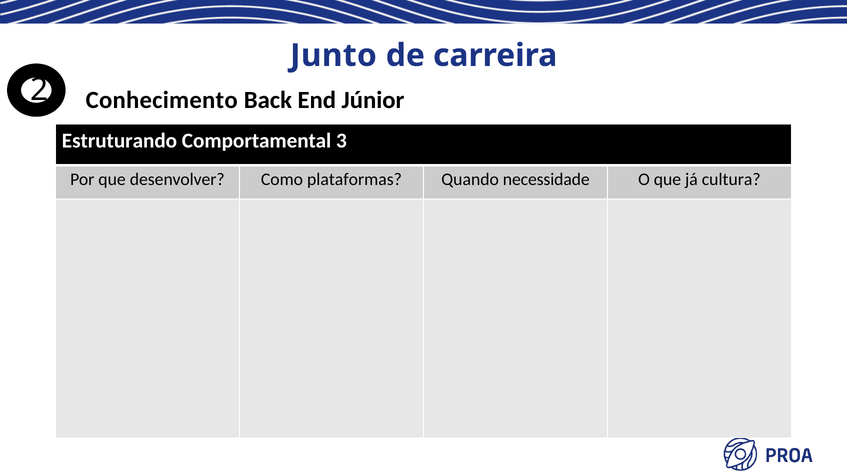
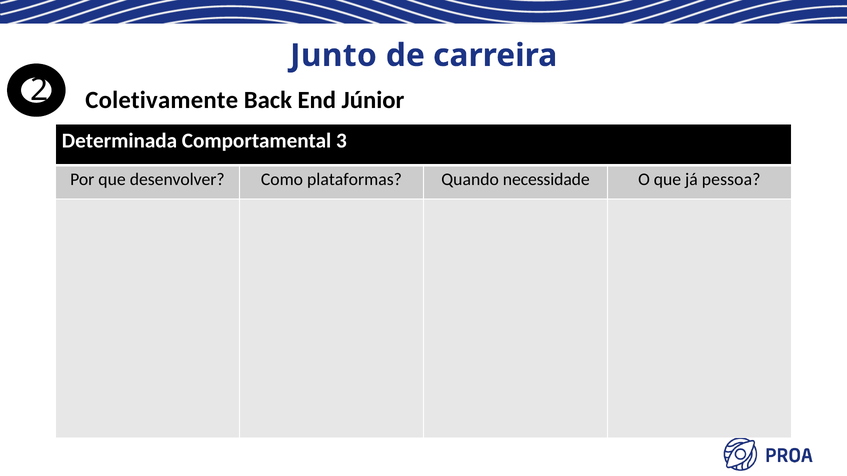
Conhecimento: Conhecimento -> Coletivamente
Estruturando: Estruturando -> Determinada
cultura: cultura -> pessoa
